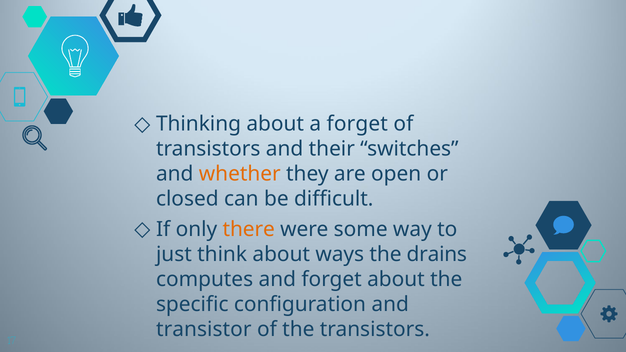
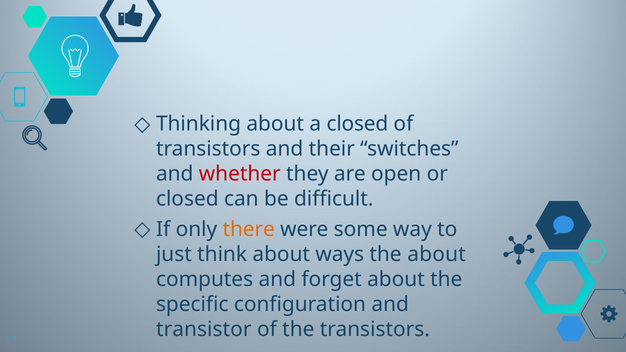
a forget: forget -> closed
whether colour: orange -> red
the drains: drains -> about
